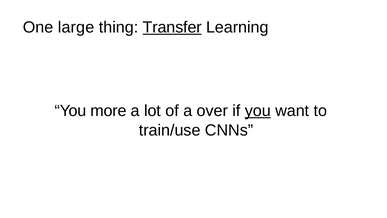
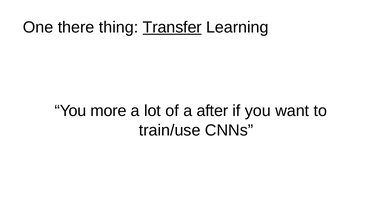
large: large -> there
over: over -> after
you at (258, 111) underline: present -> none
